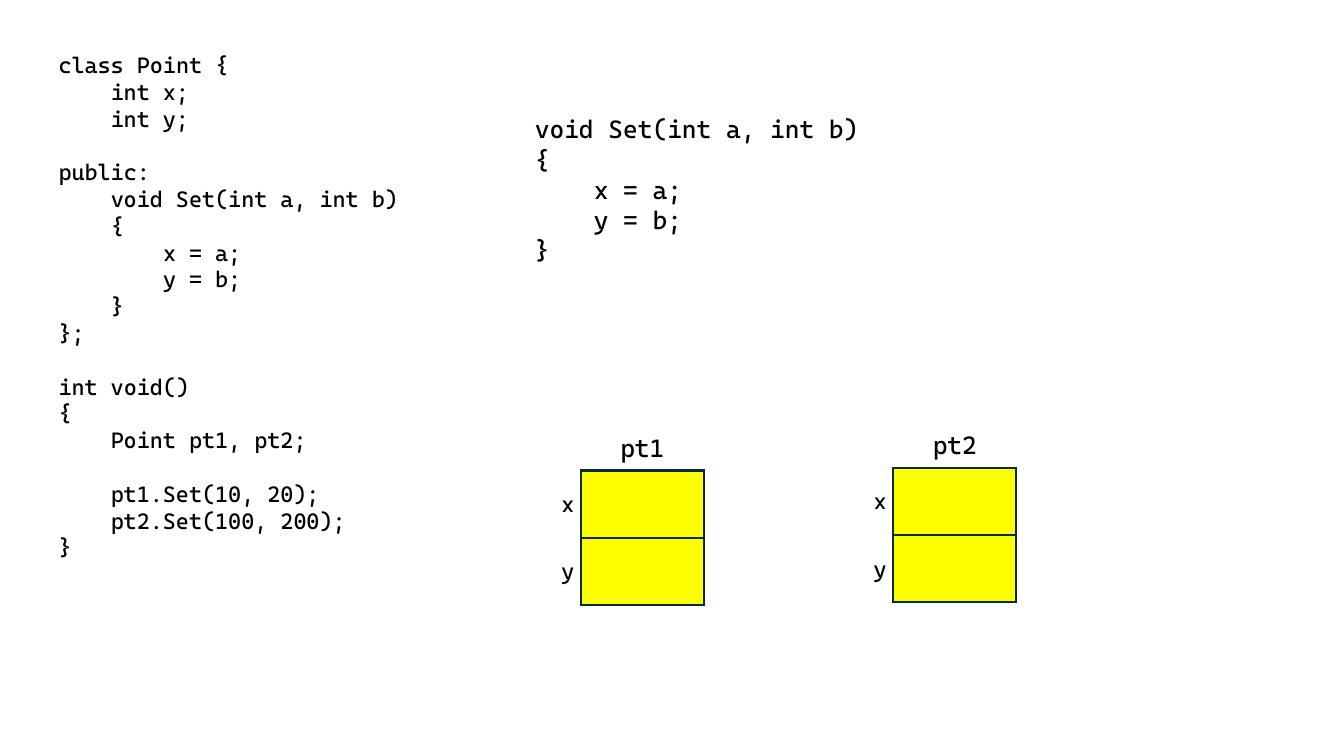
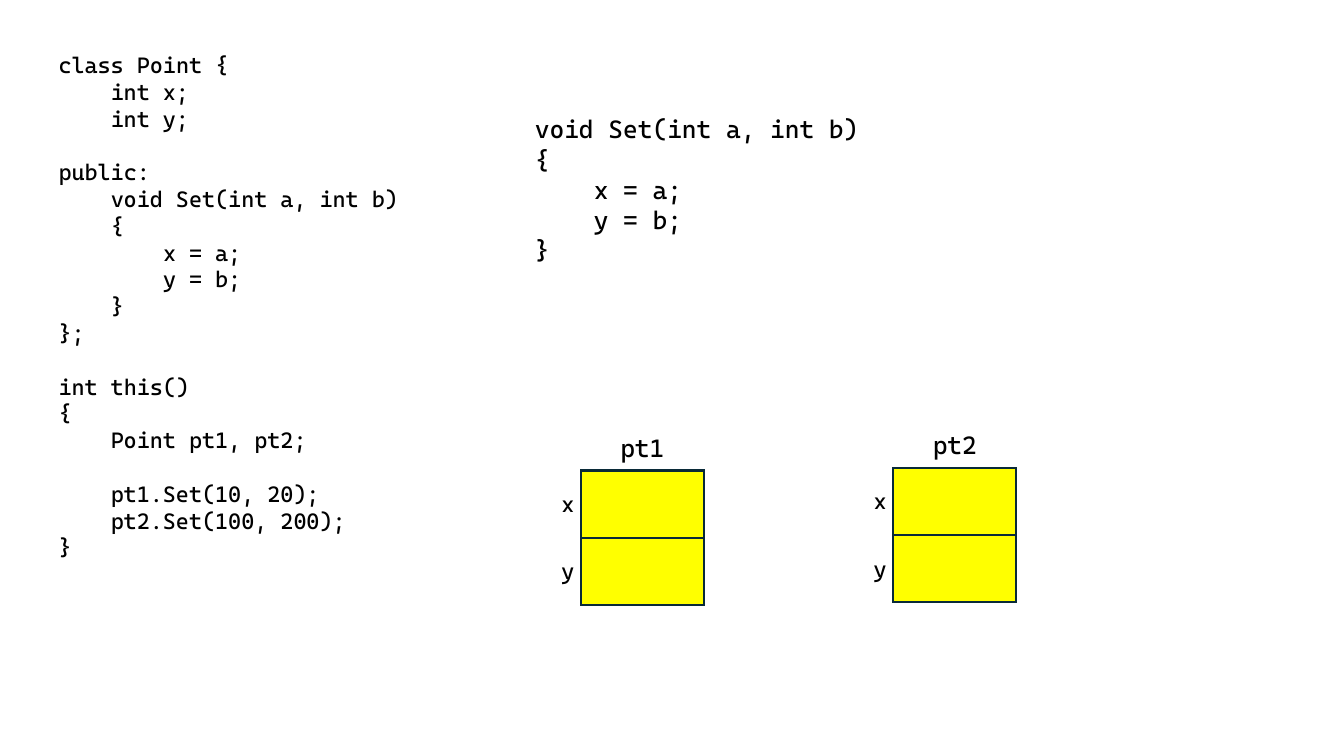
void(: void( -> this(
